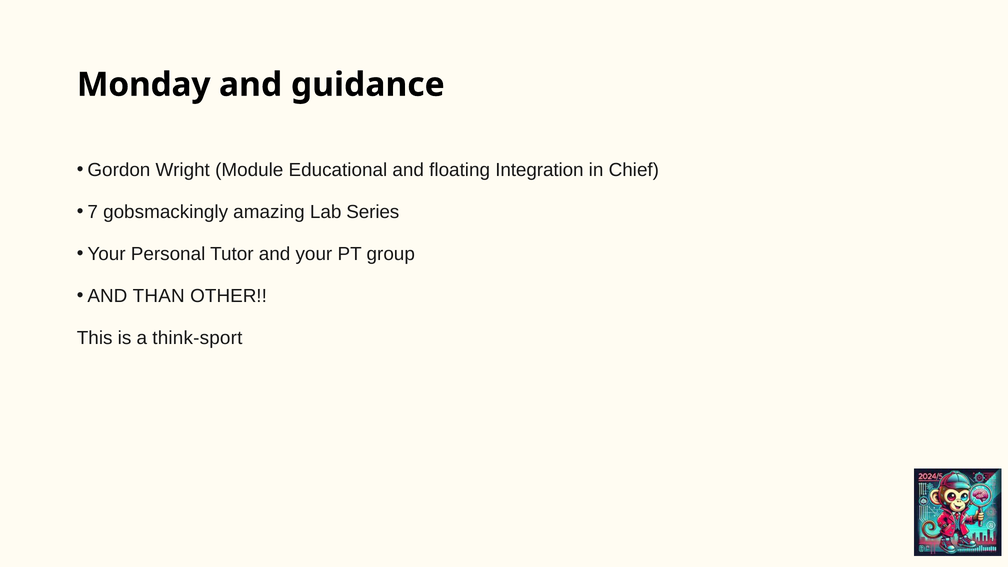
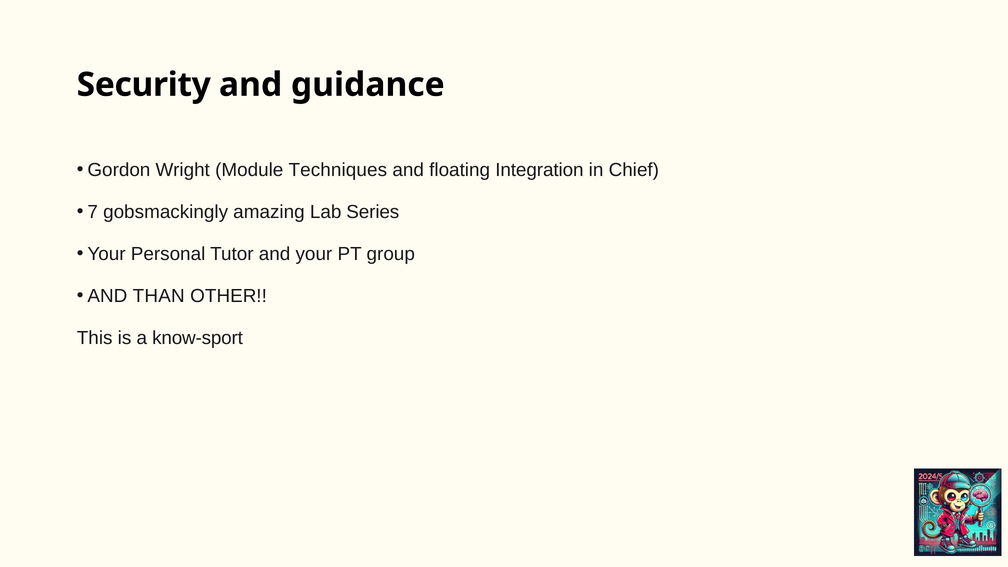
Monday: Monday -> Security
Educational: Educational -> Techniques
think-sport: think-sport -> know-sport
